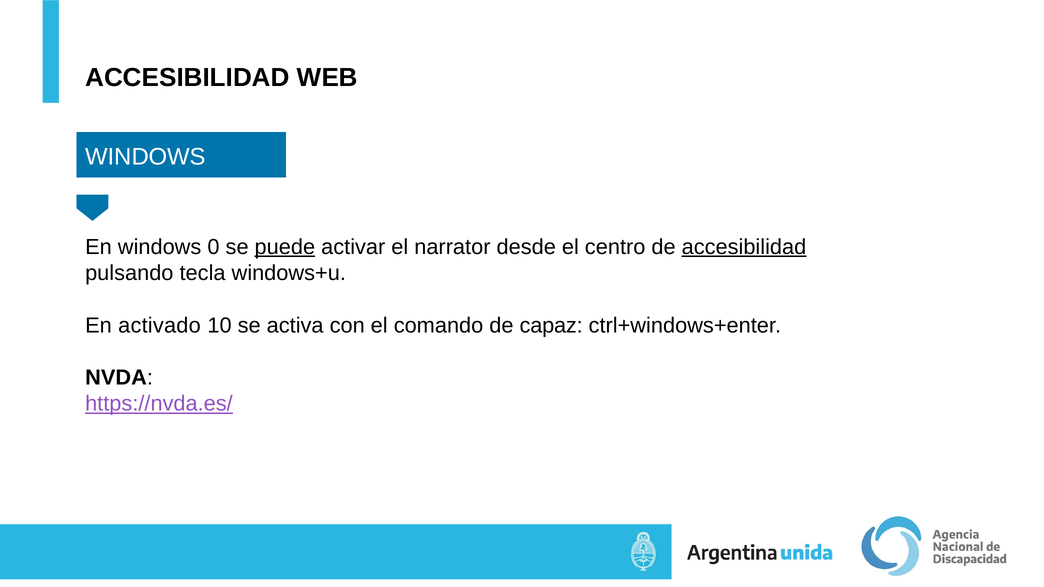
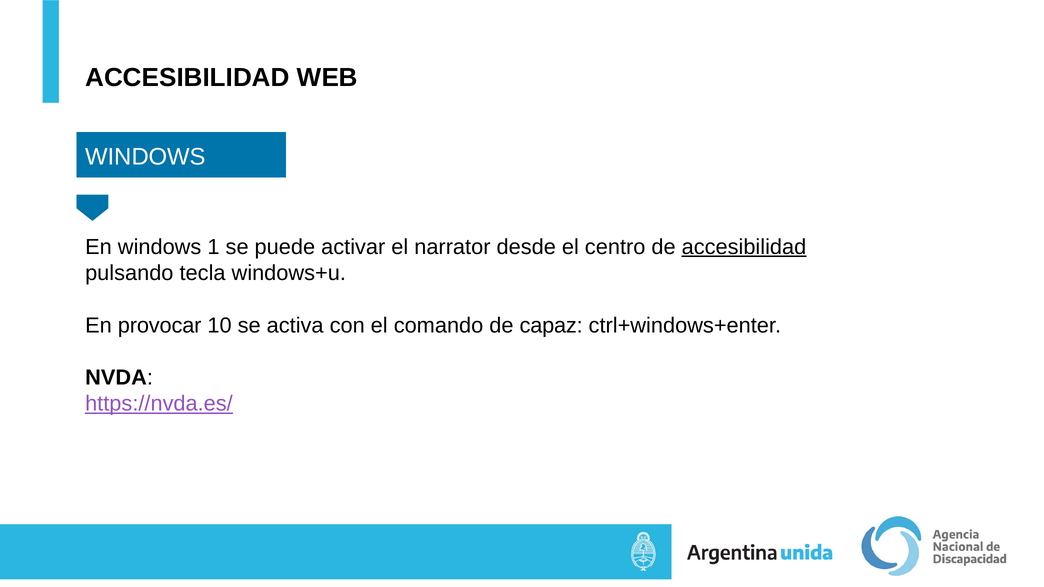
0: 0 -> 1
puede underline: present -> none
activado: activado -> provocar
